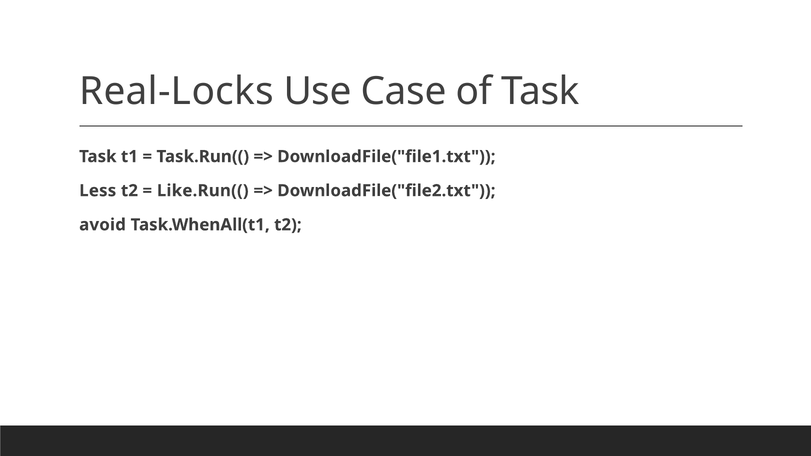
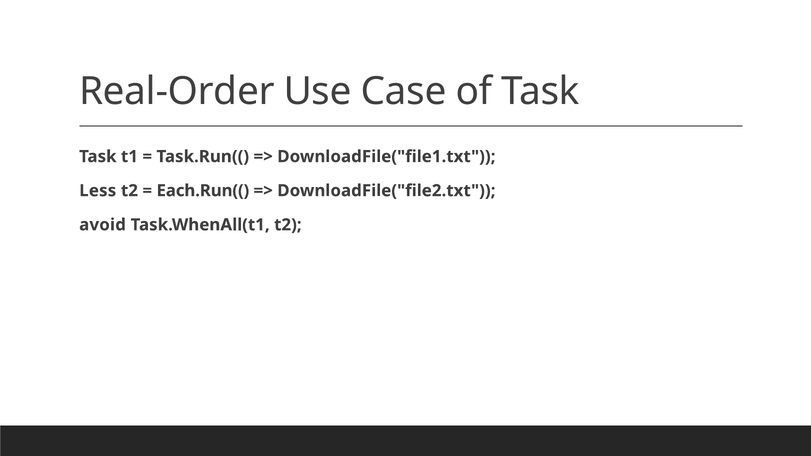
Real-Locks: Real-Locks -> Real-Order
Like.Run((: Like.Run(( -> Each.Run((
